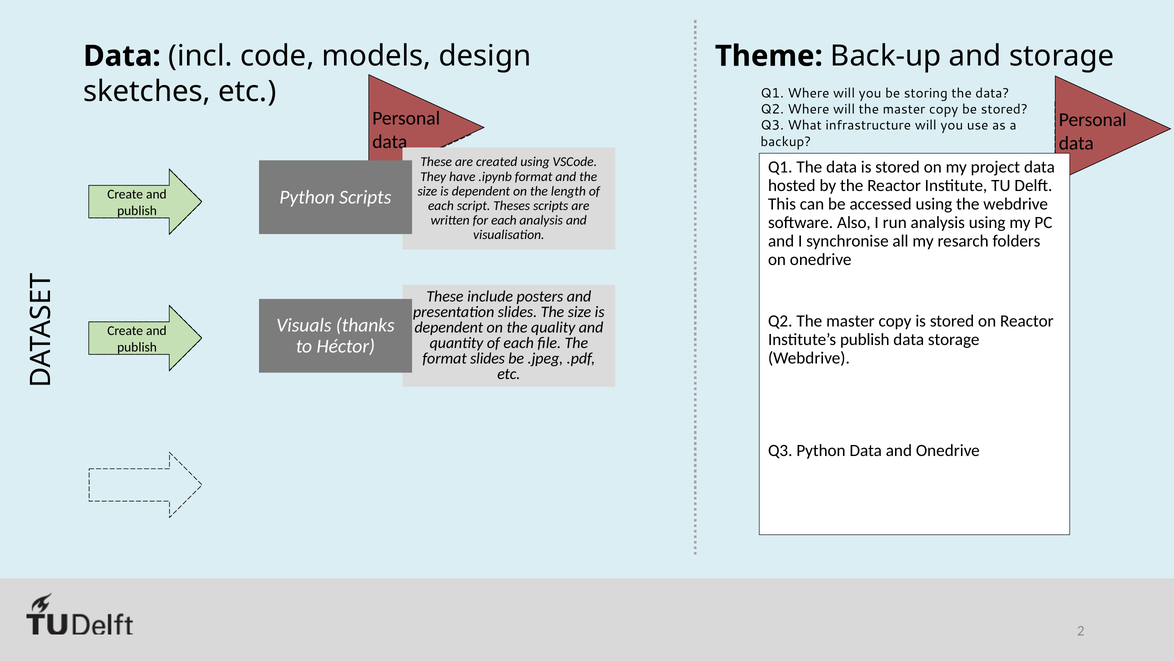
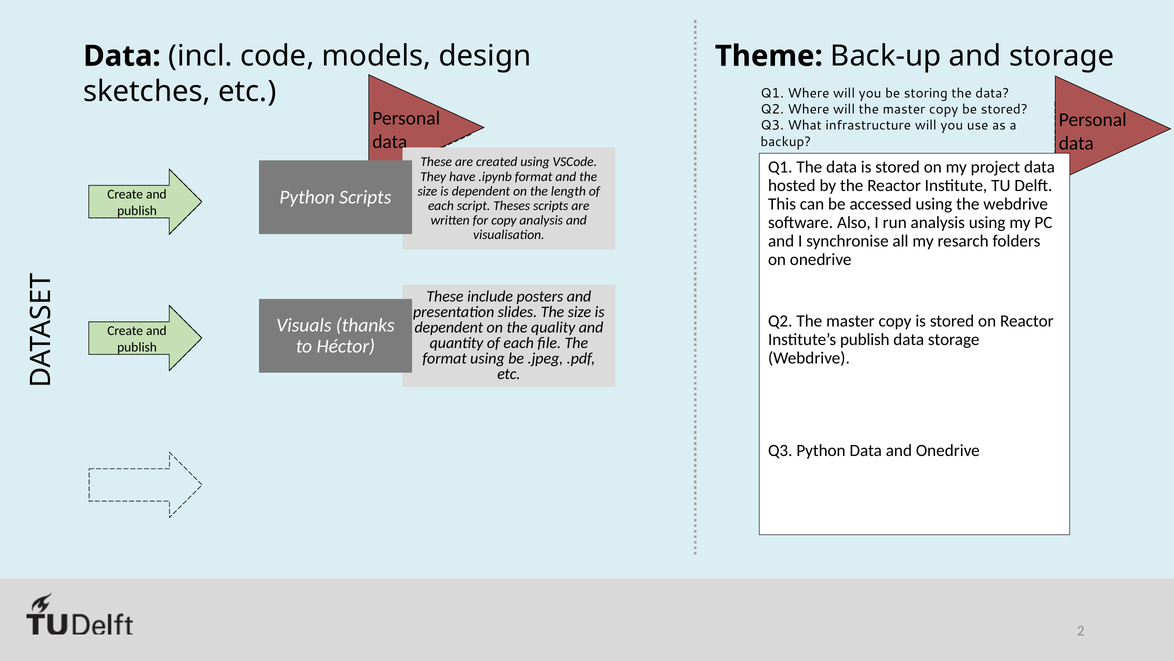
for each: each -> copy
format slides: slides -> using
